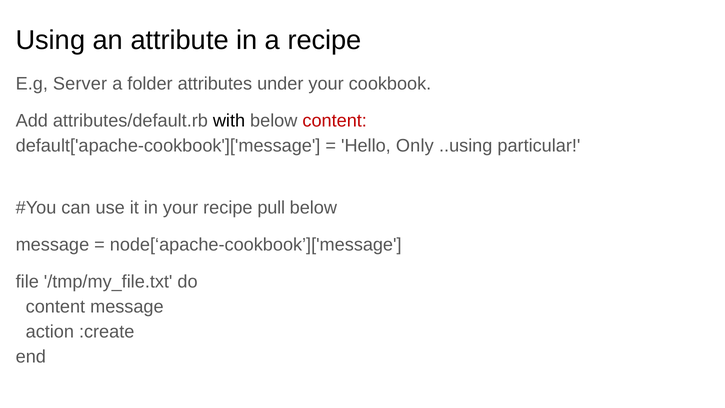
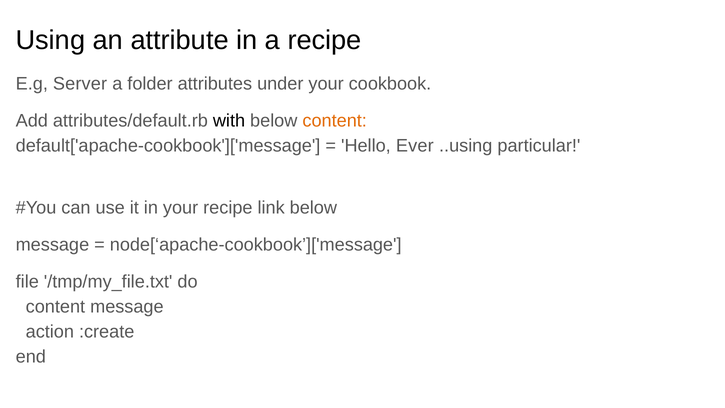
content at (335, 121) colour: red -> orange
Only: Only -> Ever
pull: pull -> link
